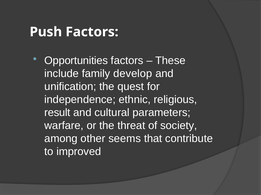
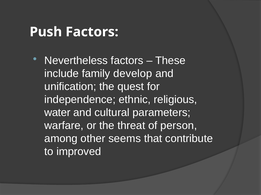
Opportunities: Opportunities -> Nevertheless
result: result -> water
society: society -> person
